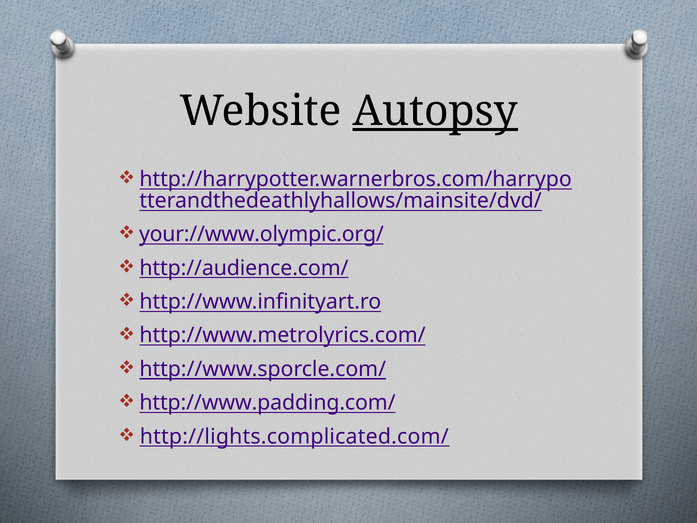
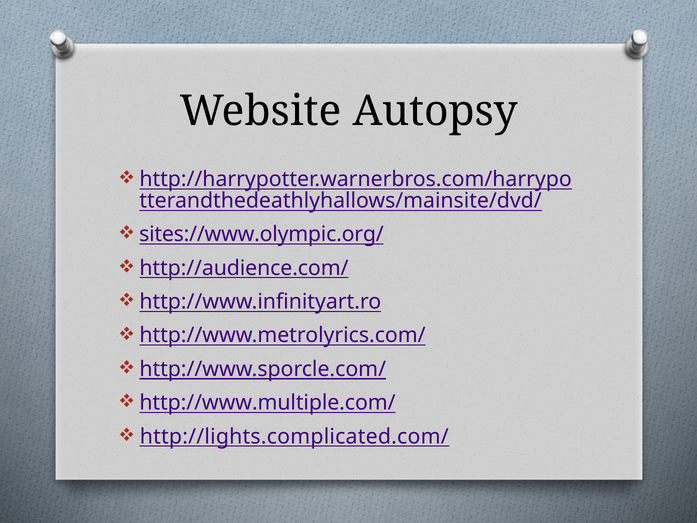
Autopsy underline: present -> none
your://www.olympic.org/: your://www.olympic.org/ -> sites://www.olympic.org/
http://www.padding.com/: http://www.padding.com/ -> http://www.multiple.com/
